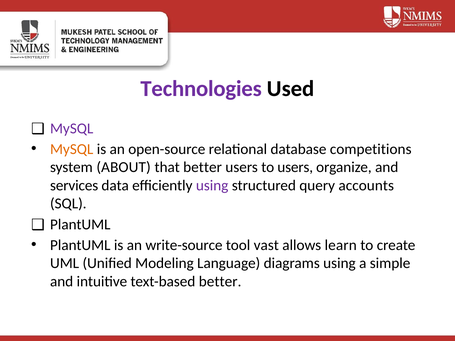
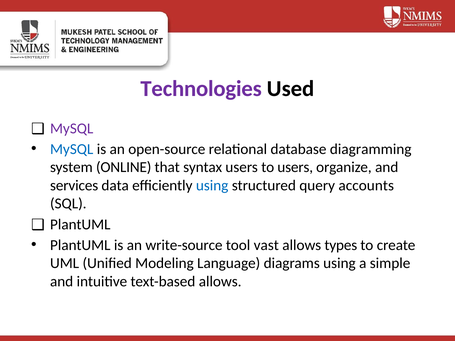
MySQL at (72, 149) colour: orange -> blue
competitions: competitions -> diagramming
ABOUT: ABOUT -> ONLINE
that better: better -> syntax
using at (212, 186) colour: purple -> blue
learn: learn -> types
text-based better: better -> allows
